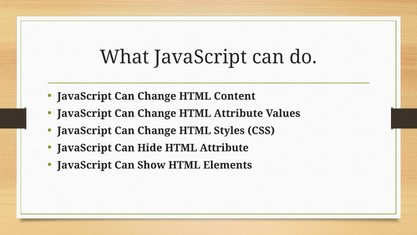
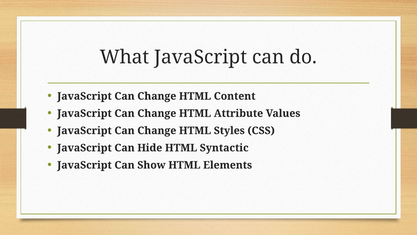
Hide HTML Attribute: Attribute -> Syntactic
